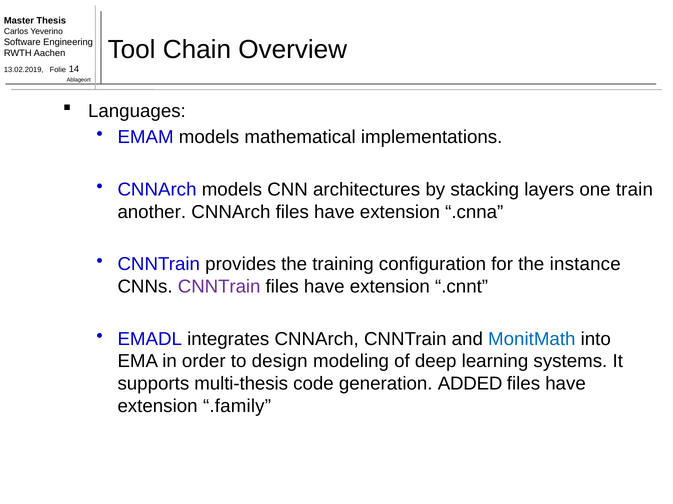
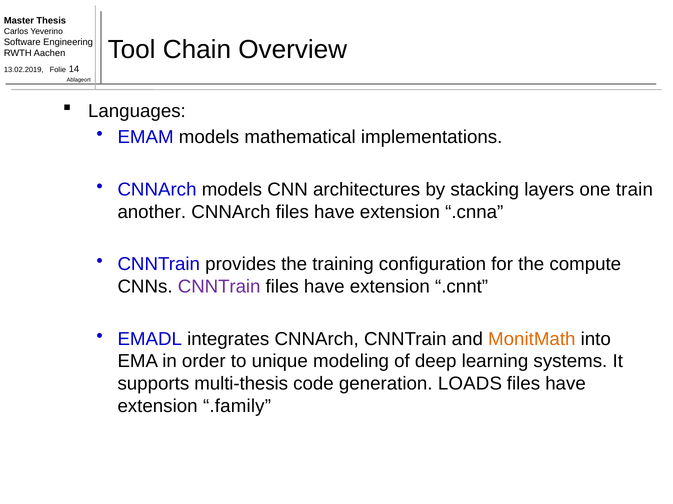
instance: instance -> compute
MonitMath colour: blue -> orange
design: design -> unique
ADDED: ADDED -> LOADS
